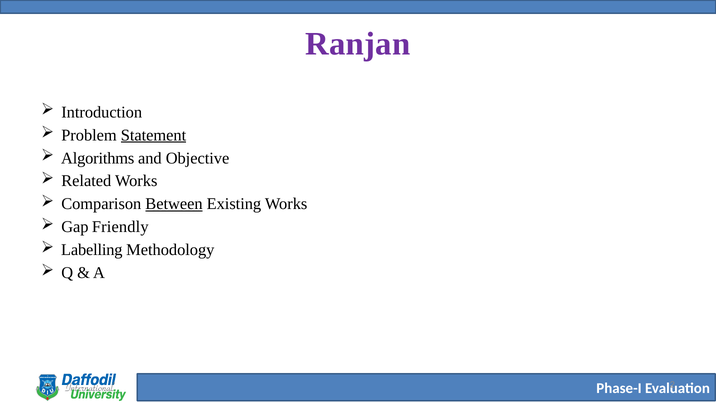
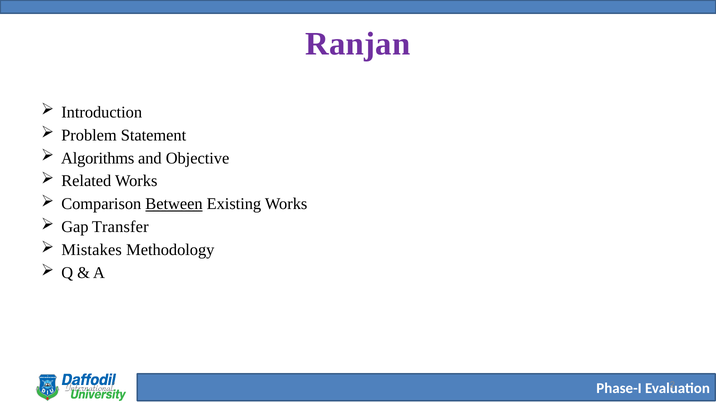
Statement underline: present -> none
Friendly: Friendly -> Transfer
Labelling: Labelling -> Mistakes
